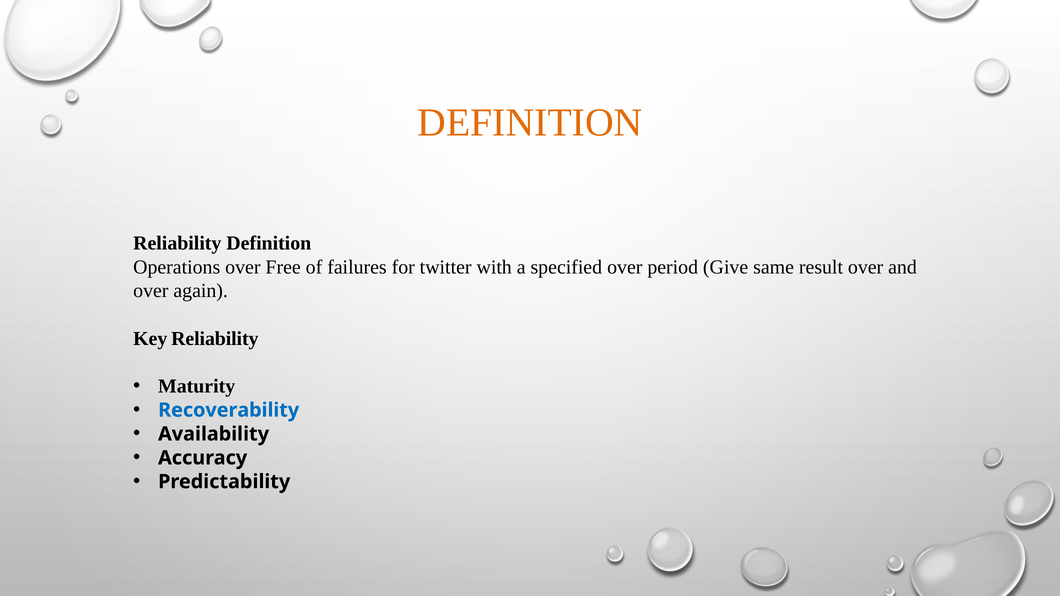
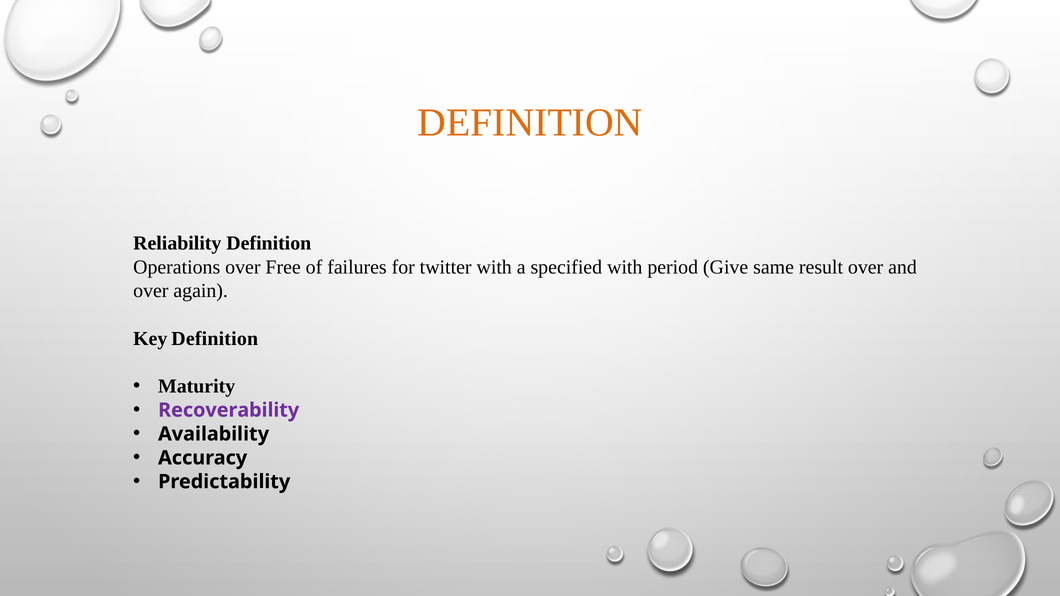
specified over: over -> with
Key Reliability: Reliability -> Definition
Recoverability colour: blue -> purple
